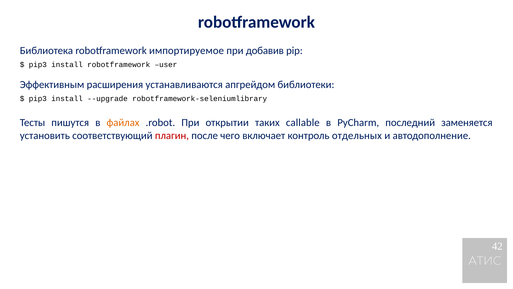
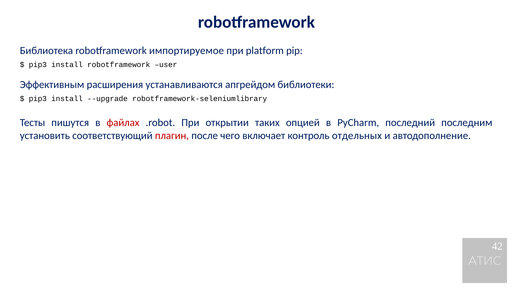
добавив: добавив -> platform
файлах colour: orange -> red
callable: callable -> опцией
заменяется: заменяется -> последним
